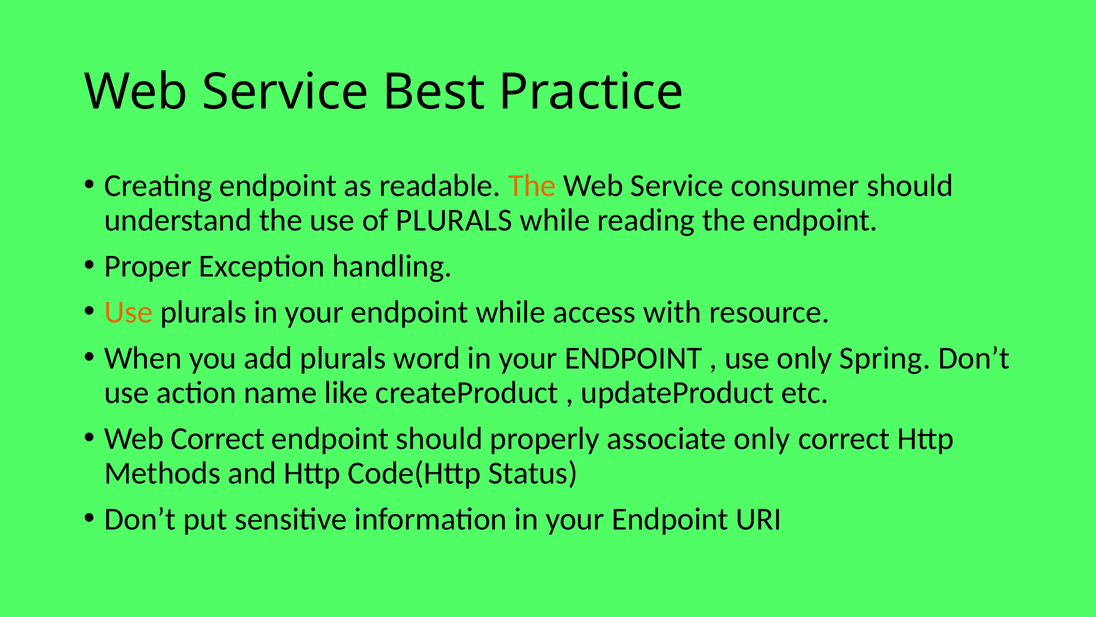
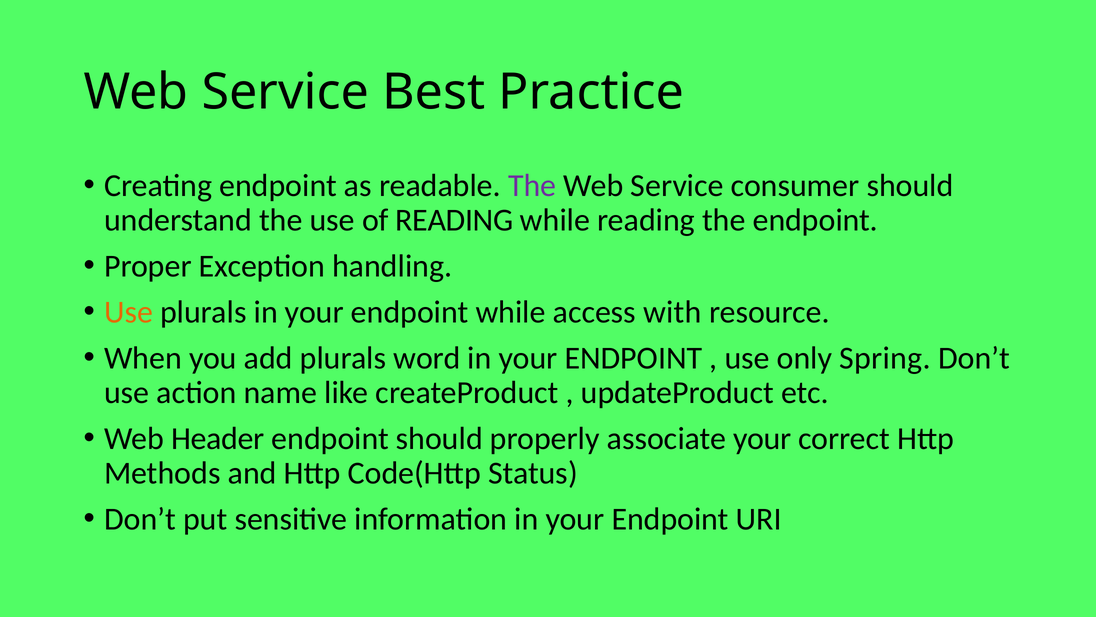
The at (532, 185) colour: orange -> purple
of PLURALS: PLURALS -> READING
Web Correct: Correct -> Header
associate only: only -> your
